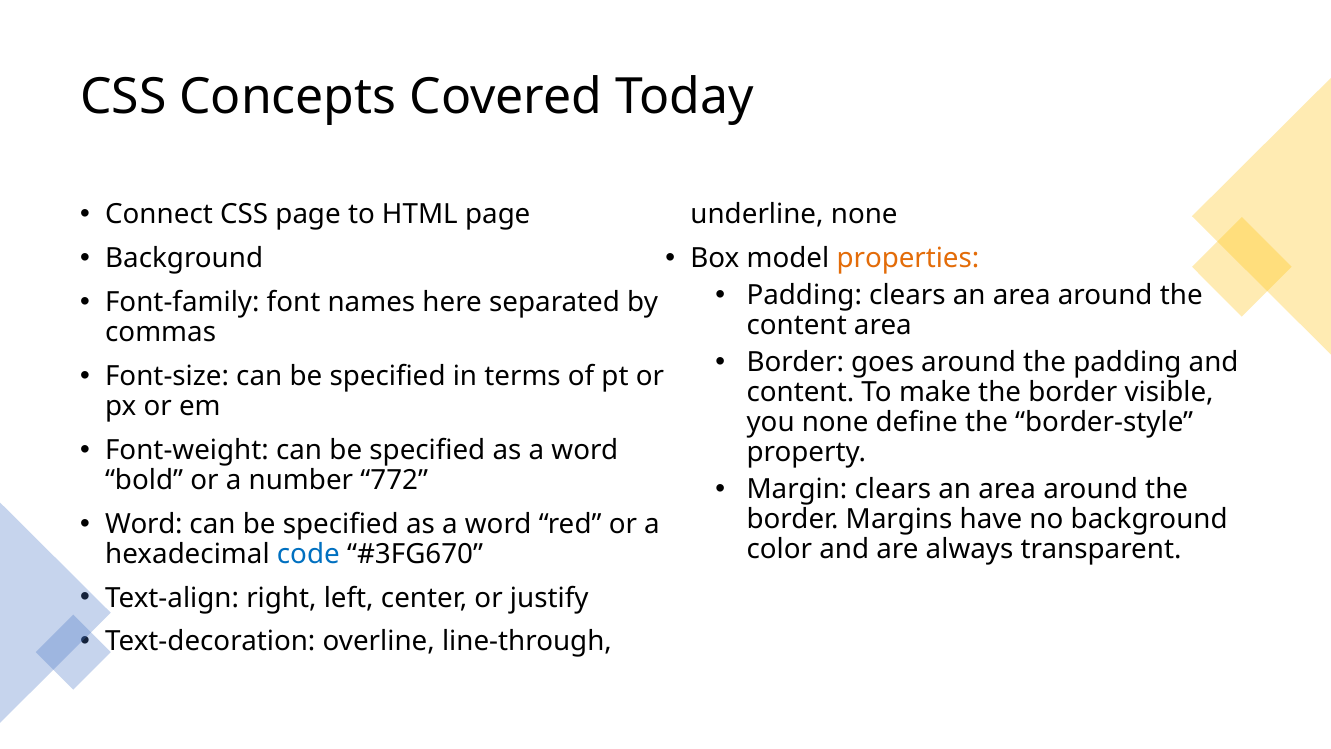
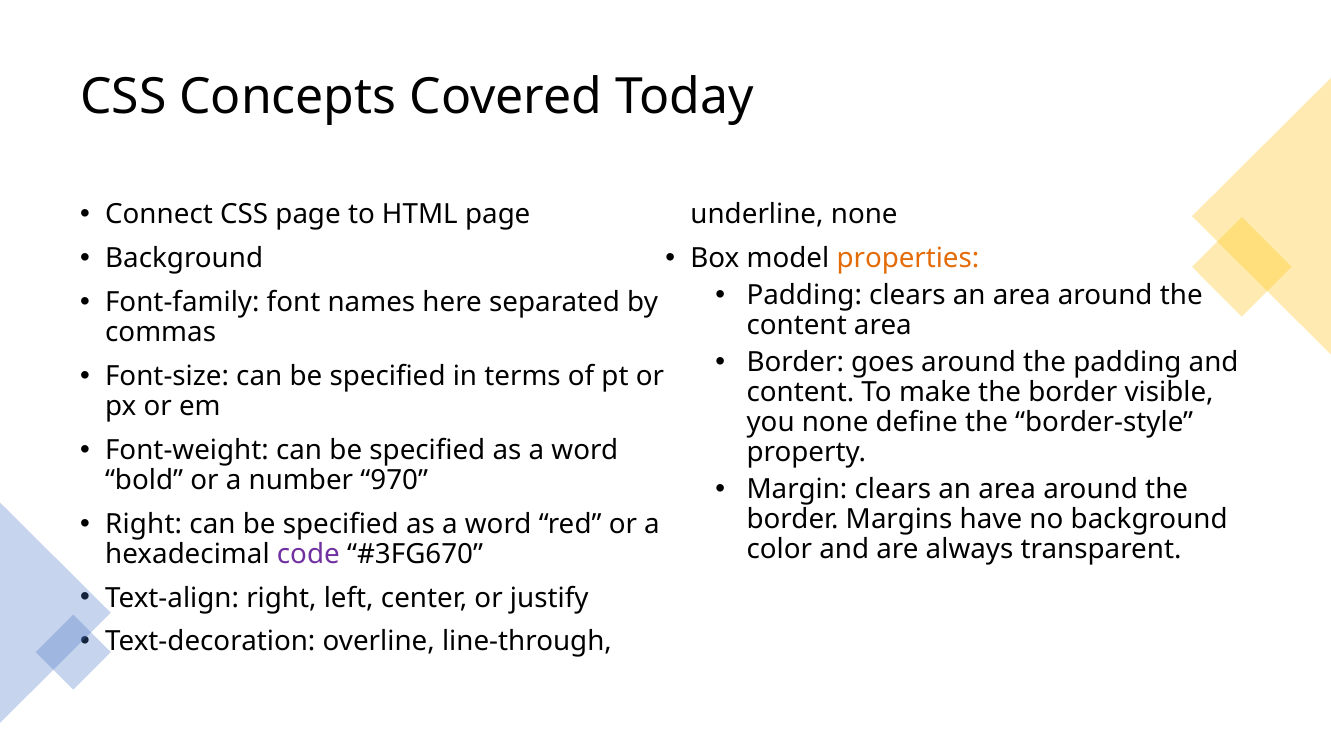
772: 772 -> 970
Word at (144, 524): Word -> Right
code colour: blue -> purple
